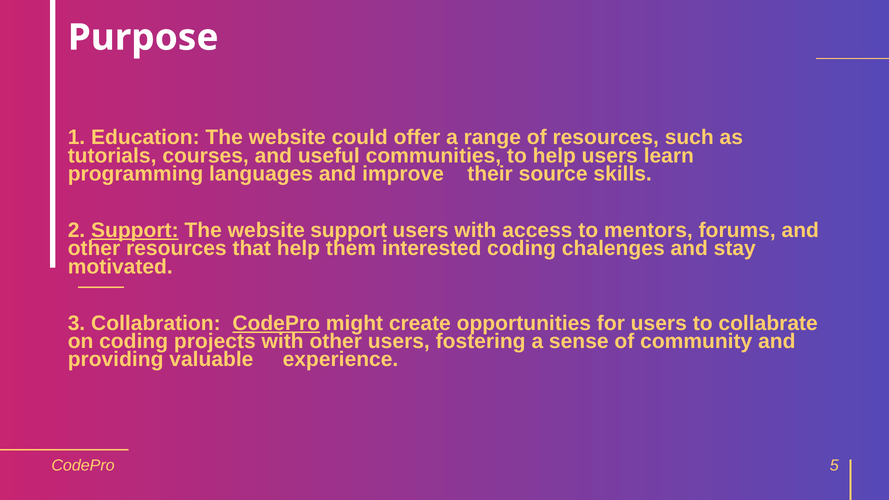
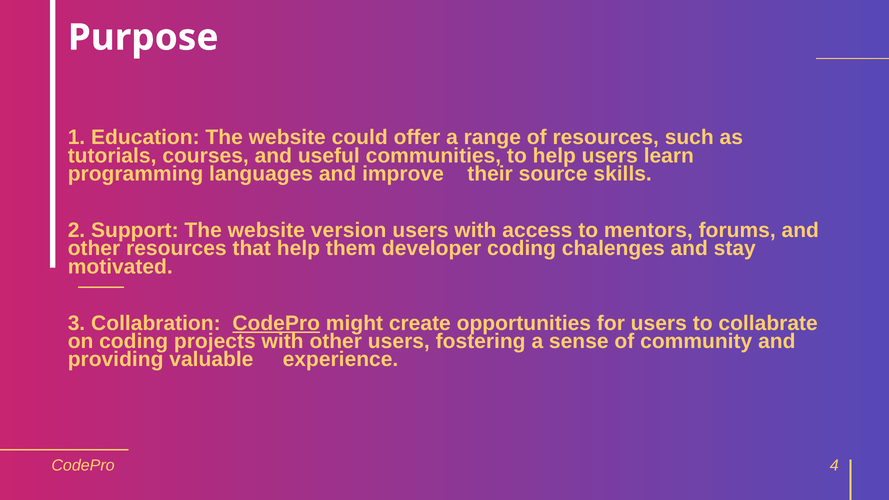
Support at (135, 230) underline: present -> none
website support: support -> version
interested: interested -> developer
5: 5 -> 4
